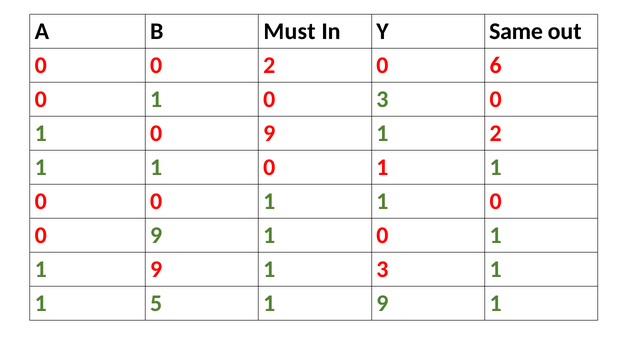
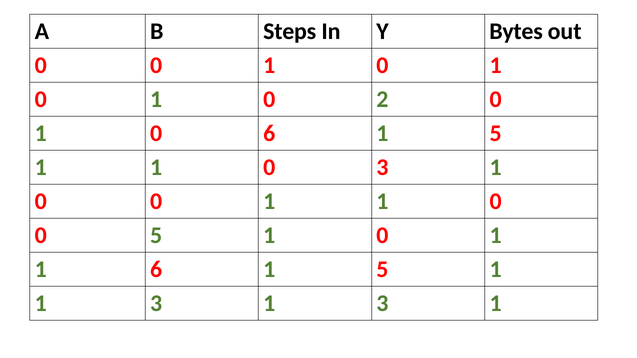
Must: Must -> Steps
Same: Same -> Bytes
2 at (269, 66): 2 -> 1
6 at (496, 66): 6 -> 1
0 3: 3 -> 2
1 0 9: 9 -> 6
2 at (496, 134): 2 -> 5
1 1 0 1: 1 -> 3
9 at (156, 236): 9 -> 5
9 at (156, 270): 9 -> 6
3 at (382, 270): 3 -> 5
5 at (156, 304): 5 -> 3
9 at (382, 304): 9 -> 3
